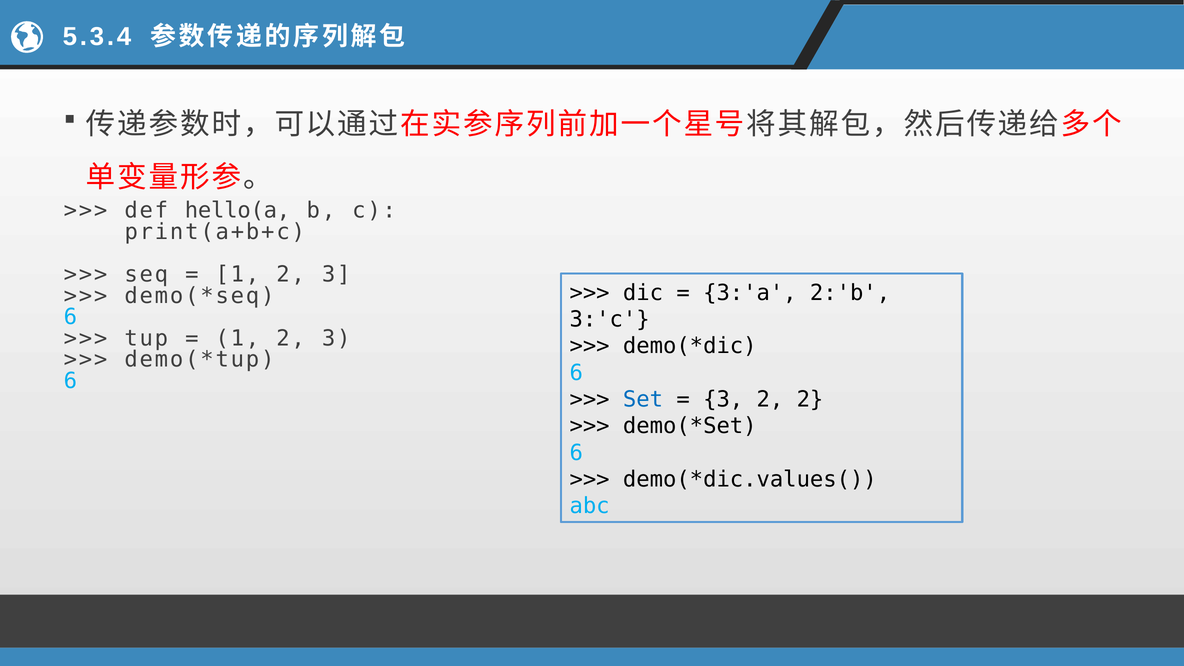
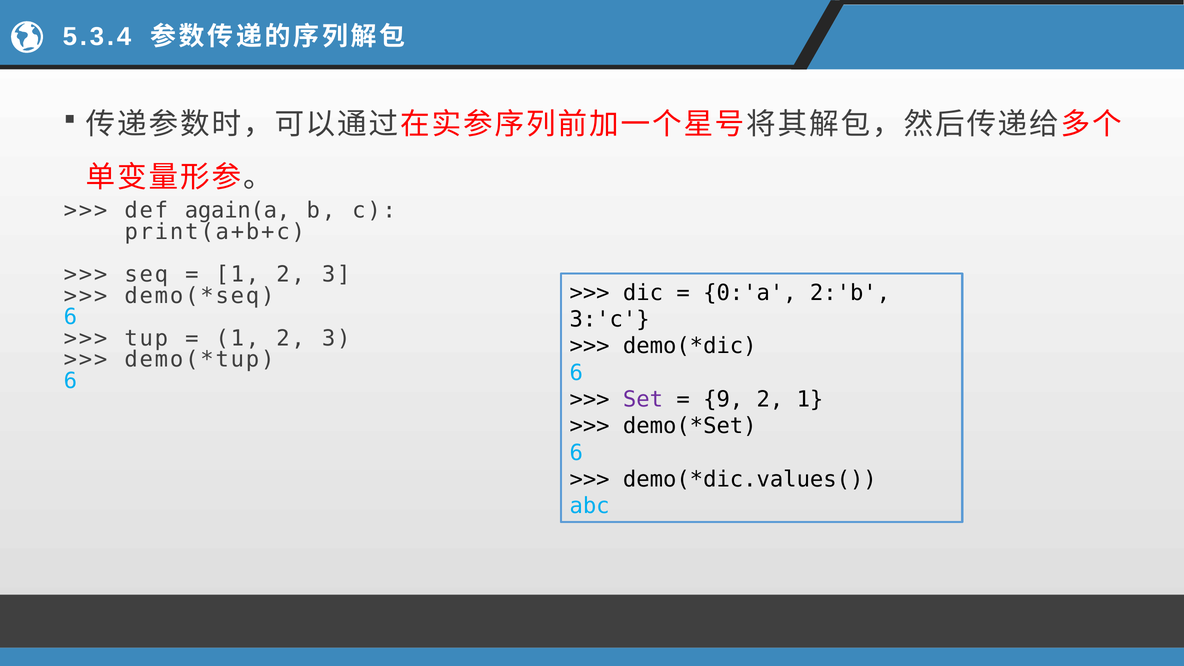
hello(a: hello(a -> again(a
3:'a: 3:'a -> 0:'a
Set colour: blue -> purple
3 at (723, 399): 3 -> 9
2 2: 2 -> 1
